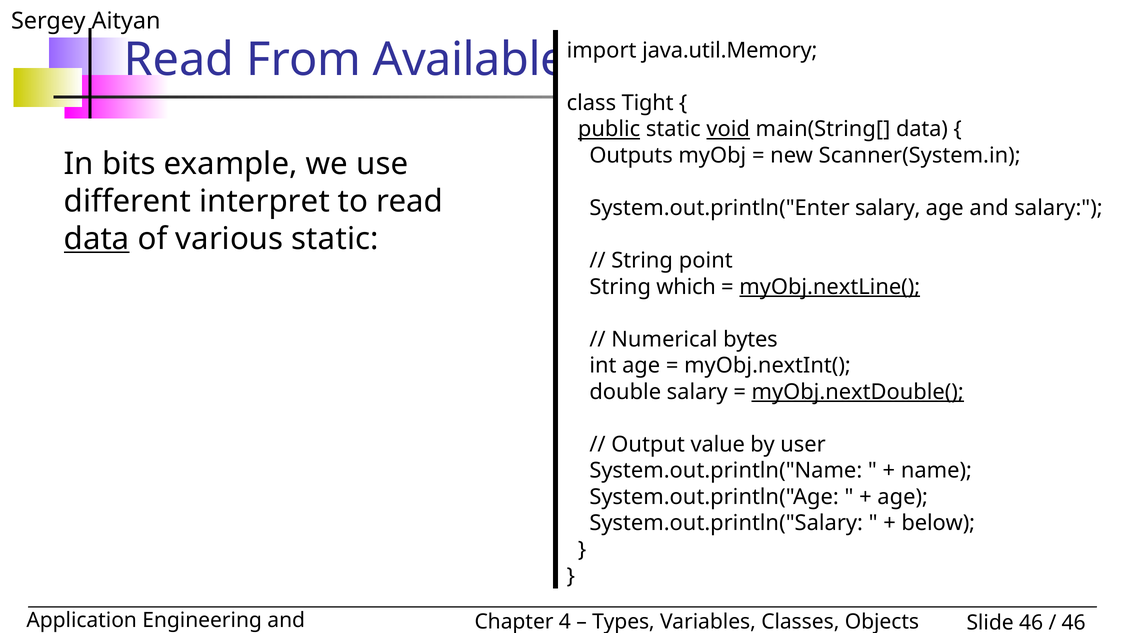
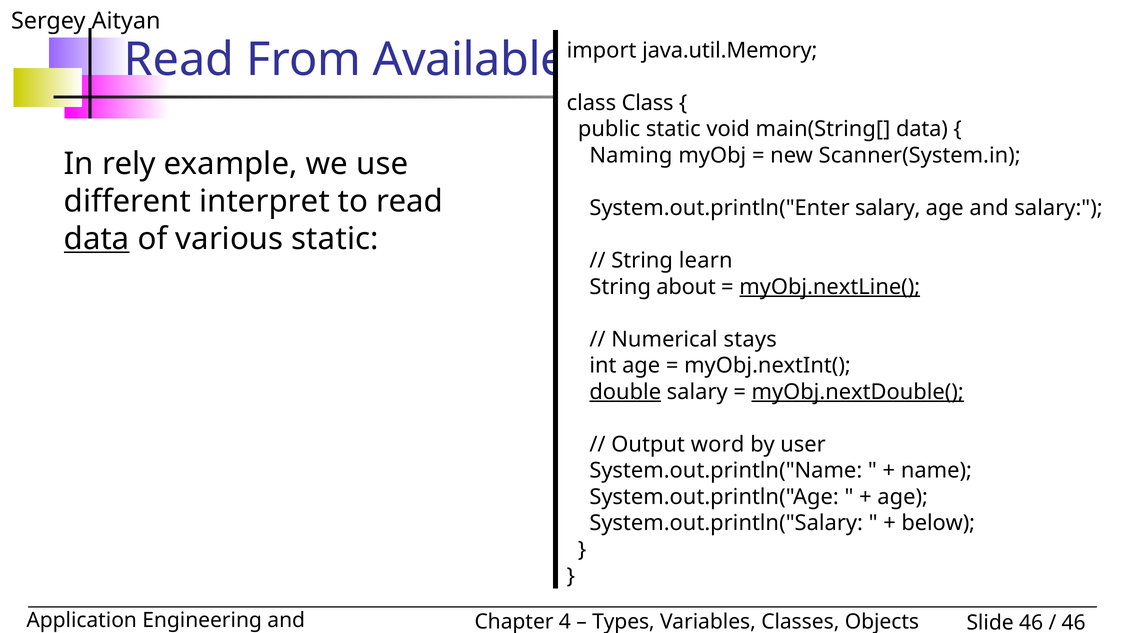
class Tight: Tight -> Class
public underline: present -> none
void underline: present -> none
Outputs: Outputs -> Naming
bits: bits -> rely
point: point -> learn
which: which -> about
bytes: bytes -> stays
double underline: none -> present
value: value -> word
